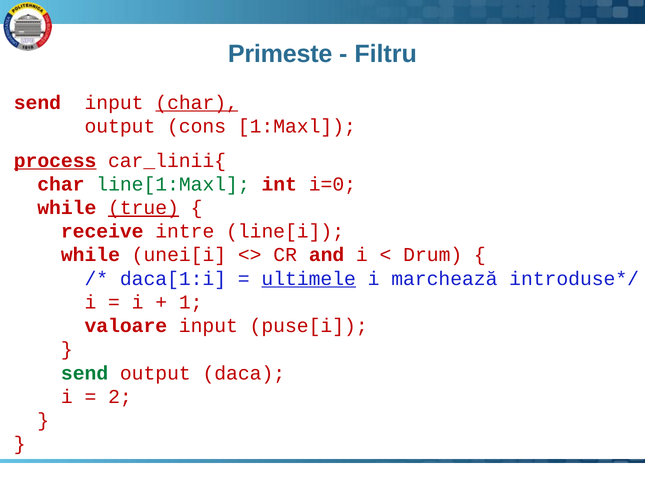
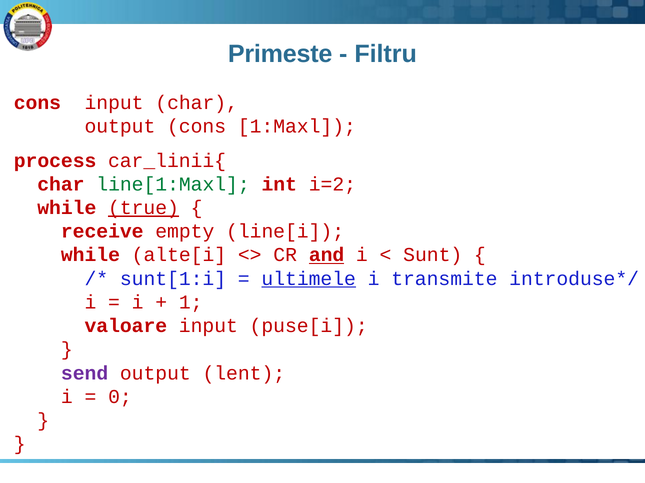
send at (37, 103): send -> cons
char at (197, 103) underline: present -> none
process underline: present -> none
i=0: i=0 -> i=2
intre: intre -> empty
unei[i: unei[i -> alte[i
and underline: none -> present
Drum: Drum -> Sunt
daca[1:i: daca[1:i -> sunt[1:i
marchează: marchează -> transmite
send at (85, 374) colour: green -> purple
daca: daca -> lent
2: 2 -> 0
